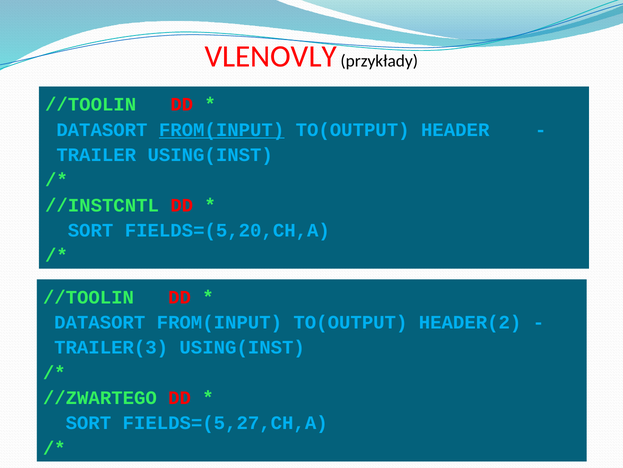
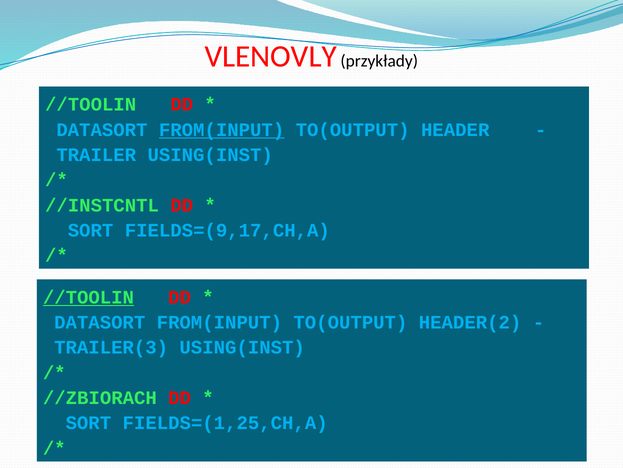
FIELDS=(5,20,CH,A: FIELDS=(5,20,CH,A -> FIELDS=(9,17,CH,A
//TOOLIN at (88, 297) underline: none -> present
//ZWARTEGO: //ZWARTEGO -> //ZBIORACH
FIELDS=(5,27,CH,A: FIELDS=(5,27,CH,A -> FIELDS=(1,25,CH,A
